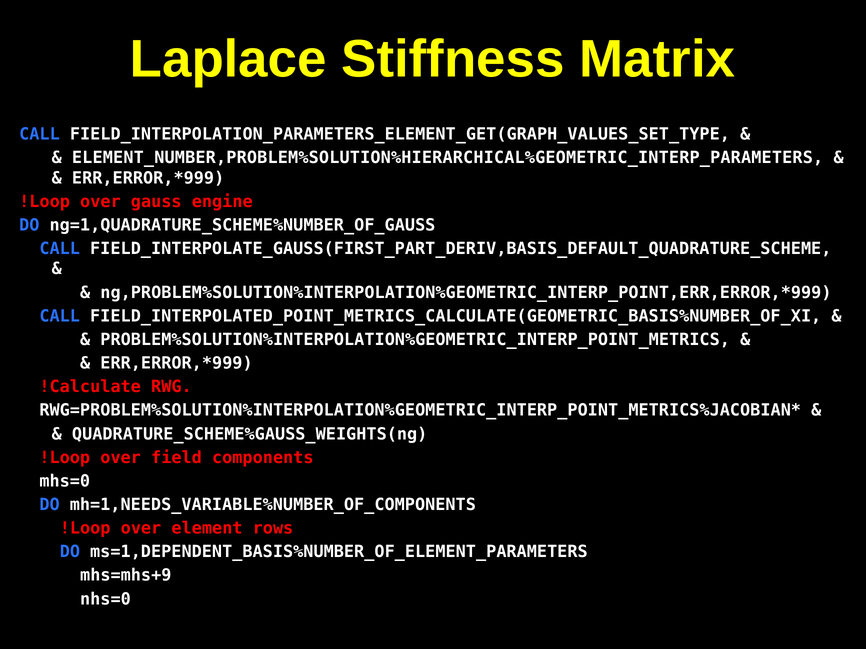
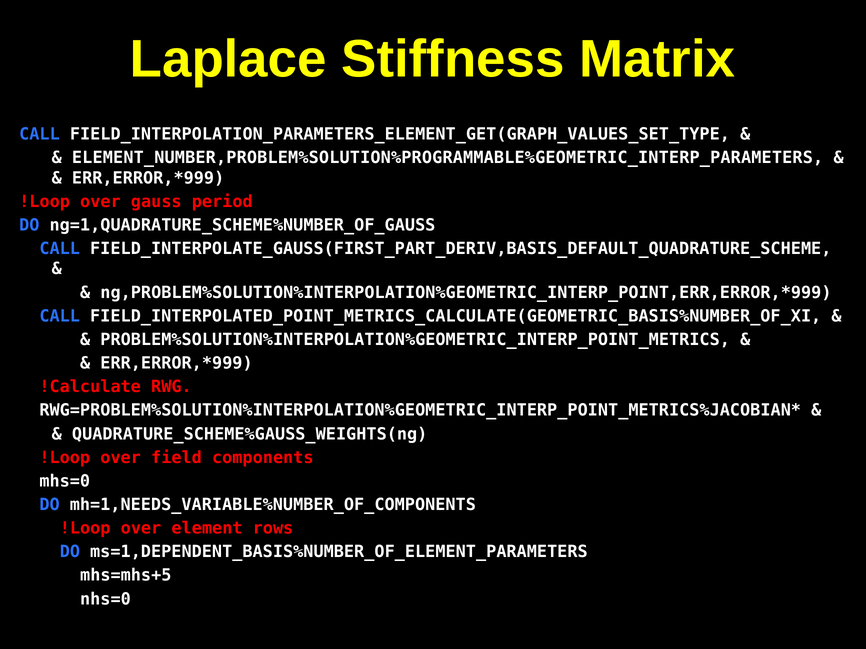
ELEMENT_NUMBER,PROBLEM%SOLUTION%HIERARCHICAL%GEOMETRIC_INTERP_PARAMETERS: ELEMENT_NUMBER,PROBLEM%SOLUTION%HIERARCHICAL%GEOMETRIC_INTERP_PARAMETERS -> ELEMENT_NUMBER,PROBLEM%SOLUTION%PROGRAMMABLE%GEOMETRIC_INTERP_PARAMETERS
engine: engine -> period
mhs=mhs+9: mhs=mhs+9 -> mhs=mhs+5
